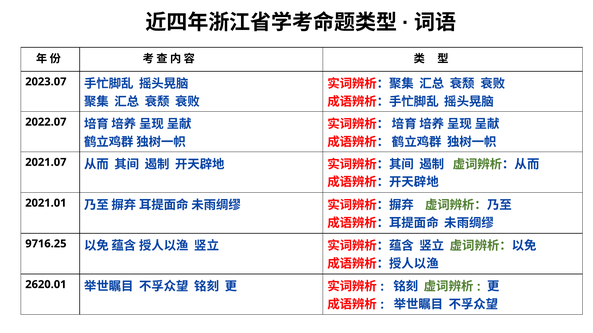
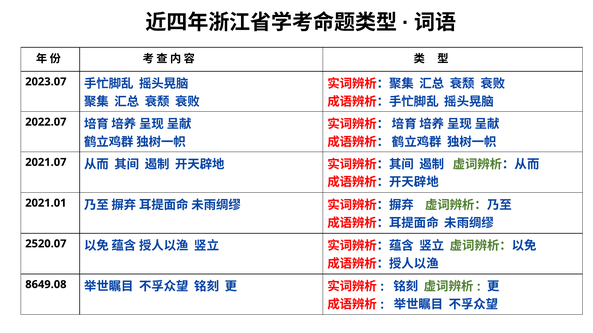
9716.25: 9716.25 -> 2520.07
2620.01: 2620.01 -> 8649.08
